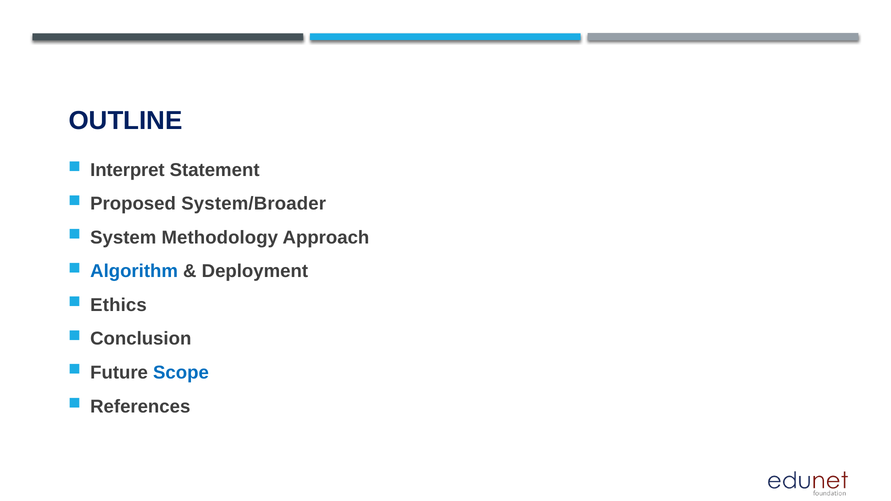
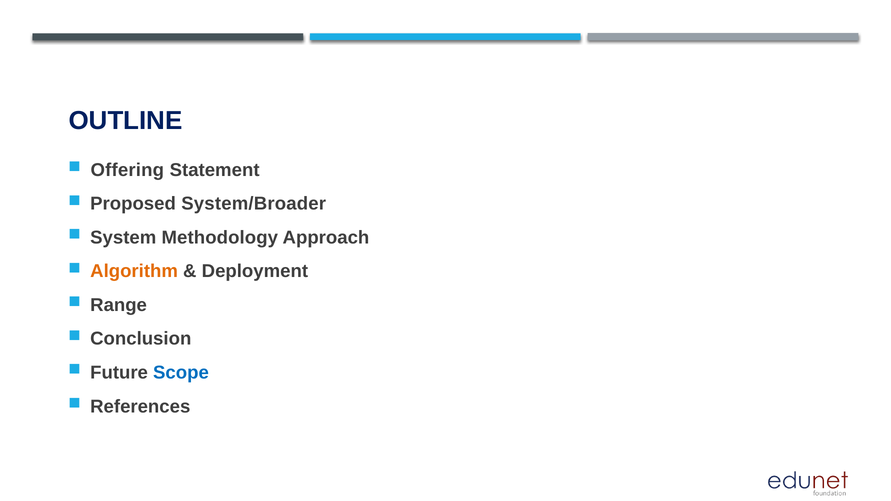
Interpret: Interpret -> Offering
Algorithm colour: blue -> orange
Ethics: Ethics -> Range
